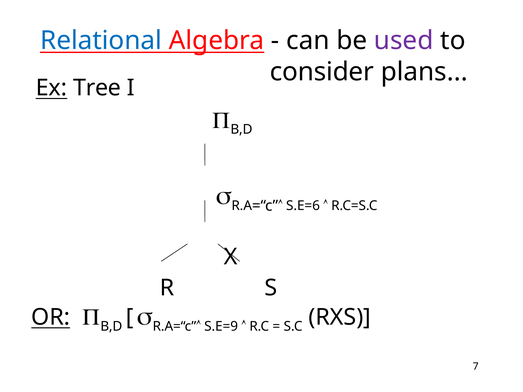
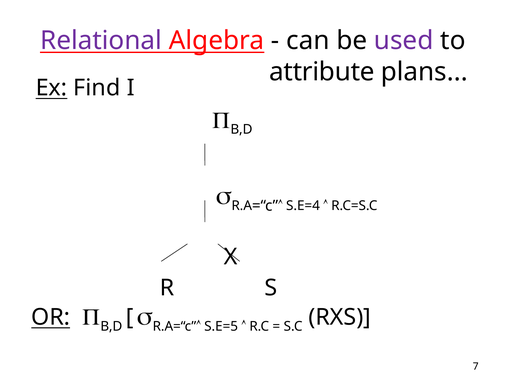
Relational colour: blue -> purple
consider: consider -> attribute
Tree: Tree -> Find
S.E=6: S.E=6 -> S.E=4
S.E=9: S.E=9 -> S.E=5
